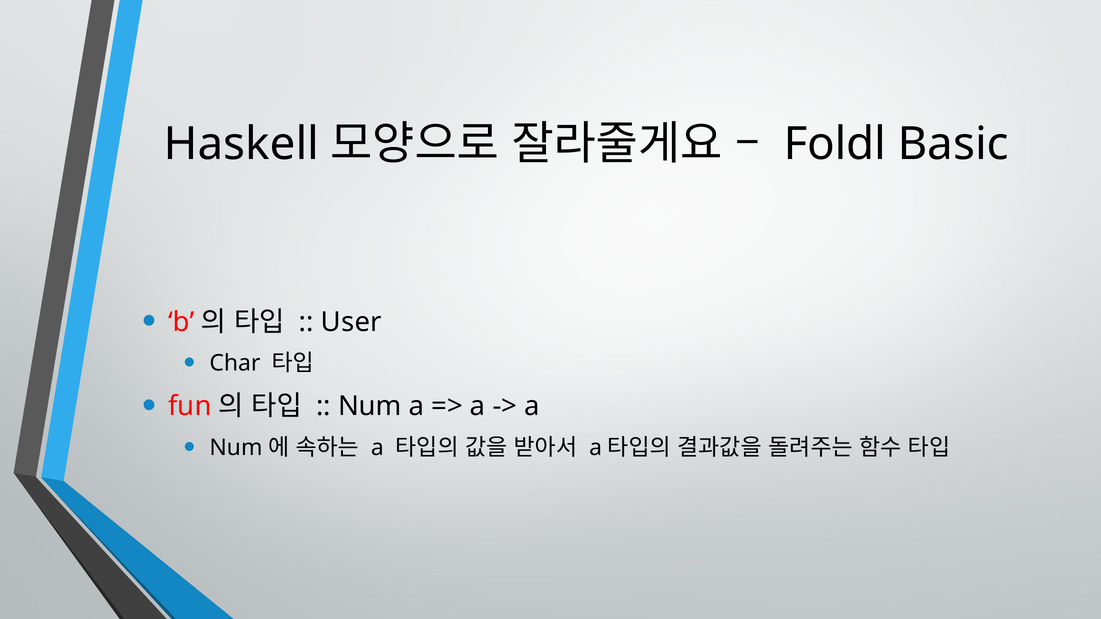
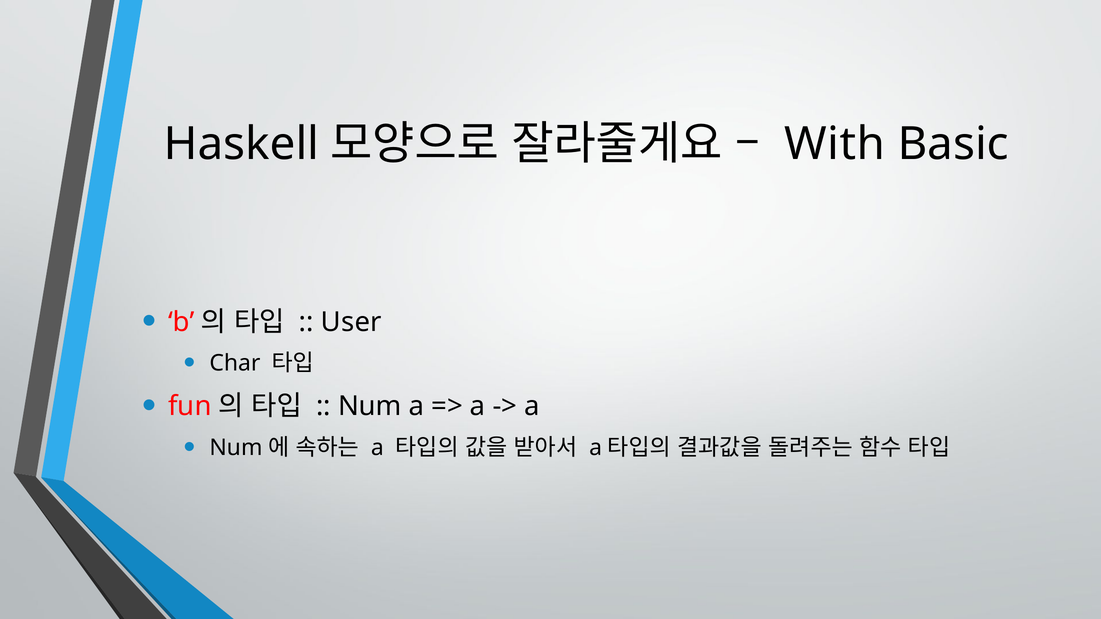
Foldl: Foldl -> With
